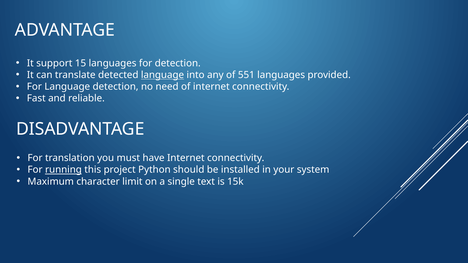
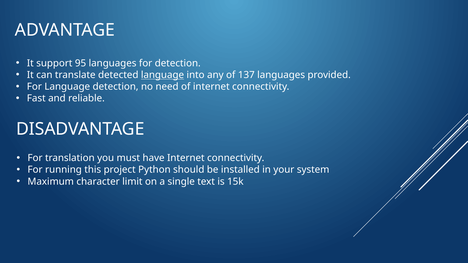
15: 15 -> 95
551: 551 -> 137
running underline: present -> none
